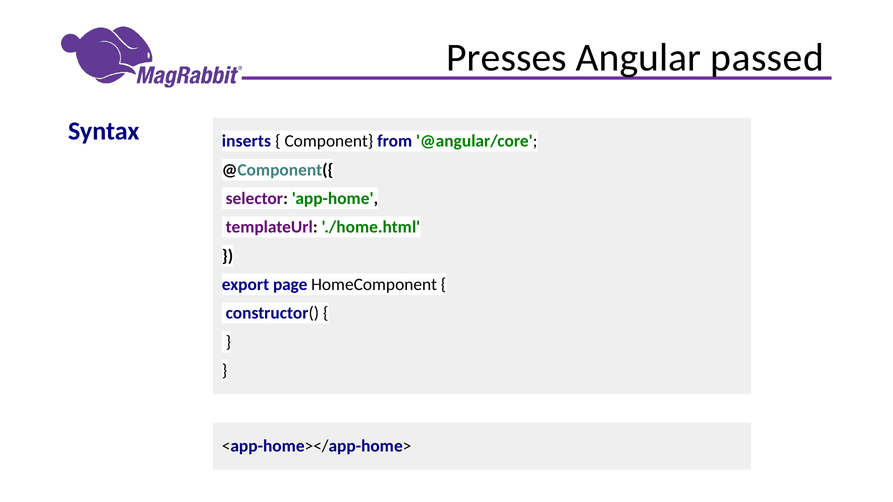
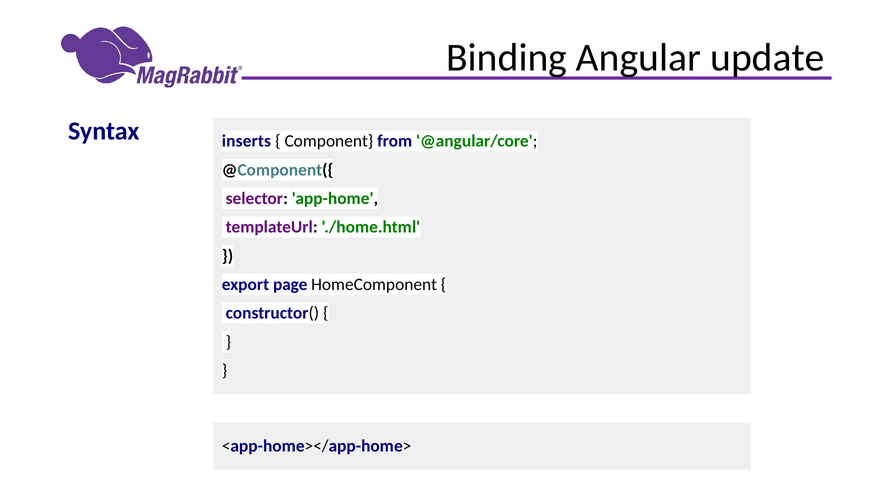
Presses: Presses -> Binding
passed: passed -> update
